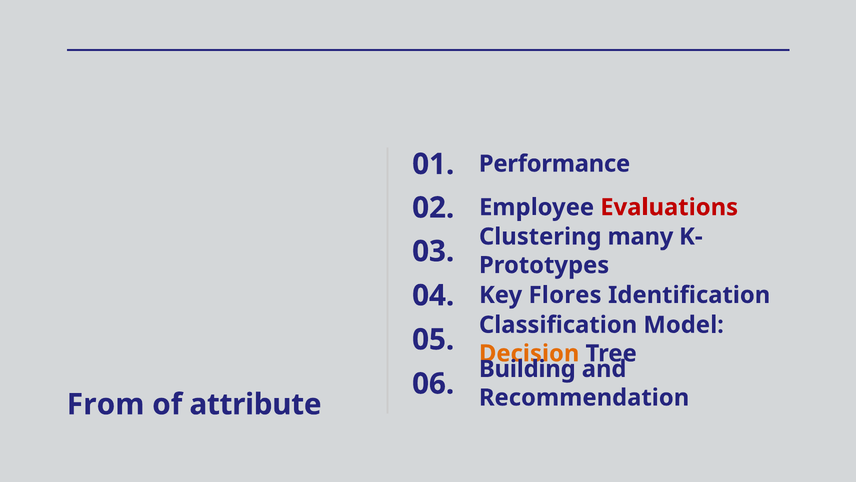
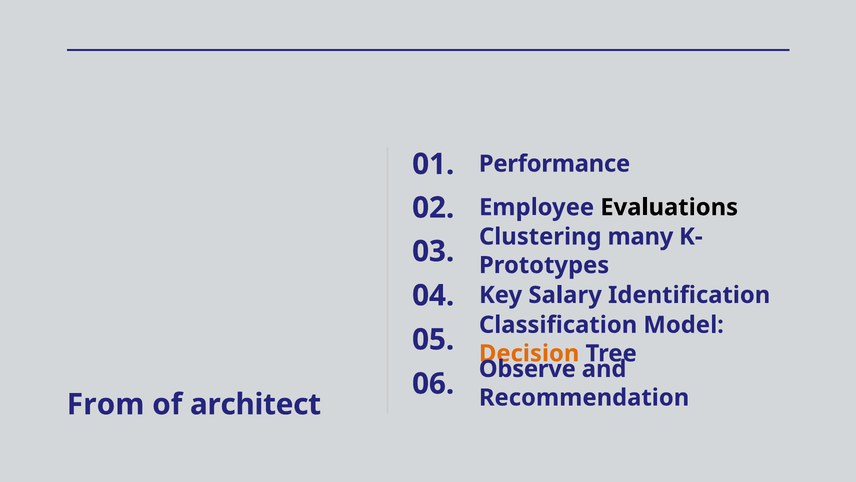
Evaluations colour: red -> black
Flores: Flores -> Salary
Building: Building -> Observe
attribute: attribute -> architect
